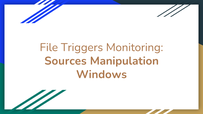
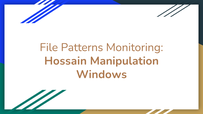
Triggers: Triggers -> Patterns
Sources: Sources -> Hossain
